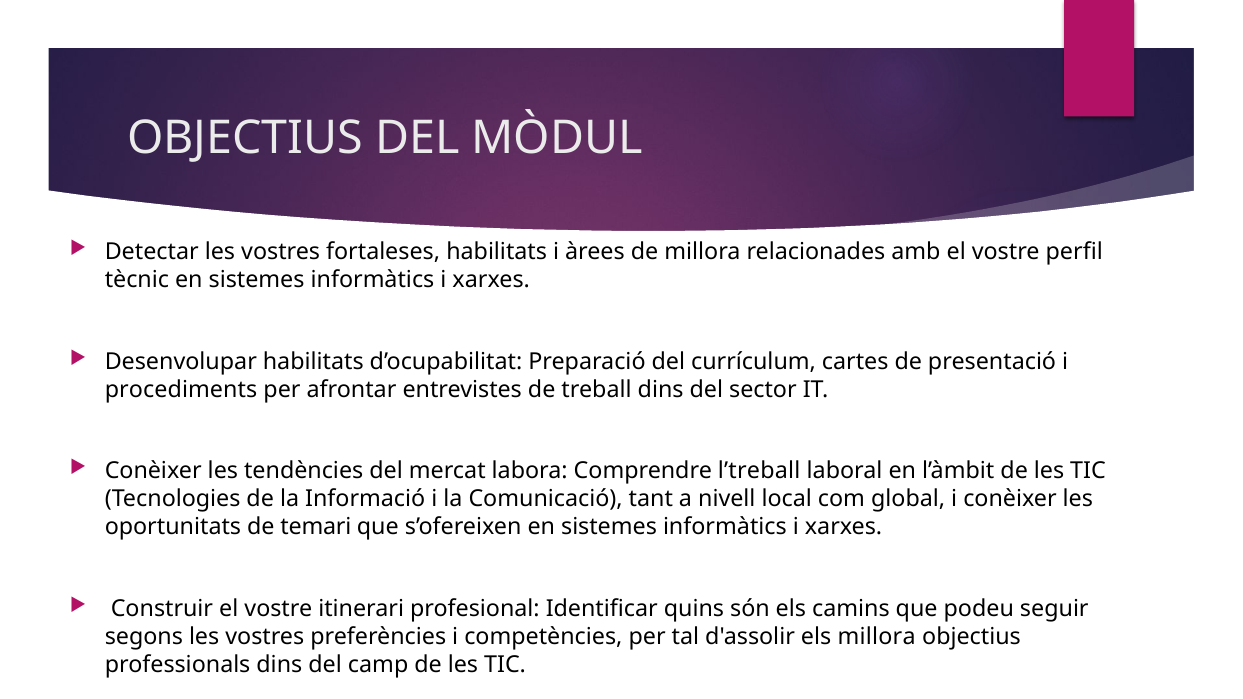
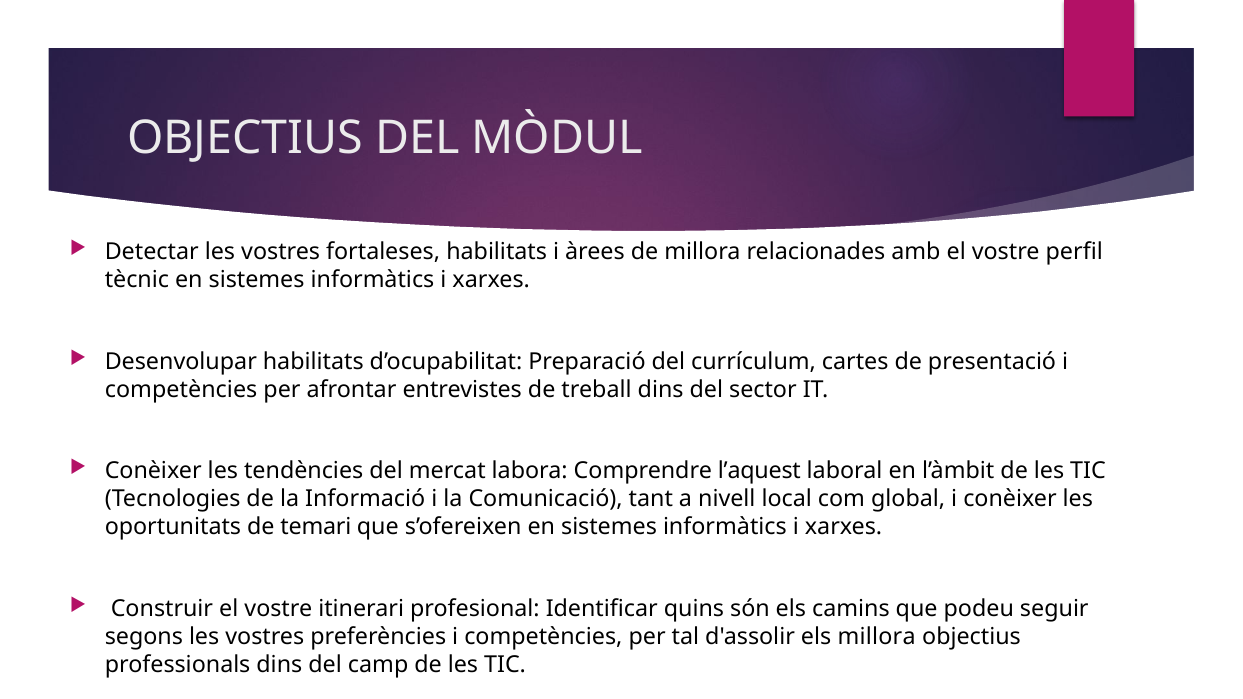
procediments at (181, 389): procediments -> competències
l’treball: l’treball -> l’aquest
